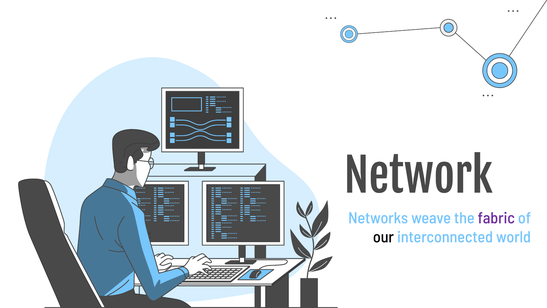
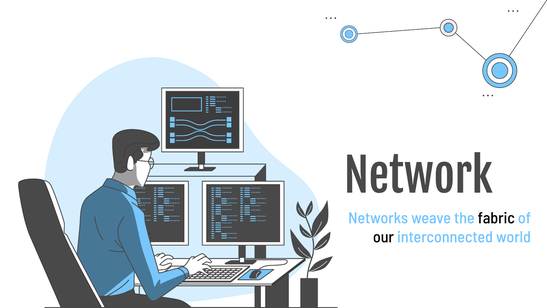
fabric colour: purple -> black
